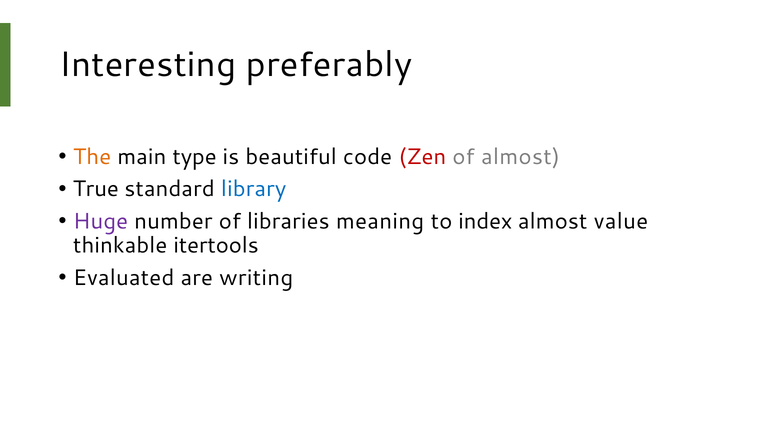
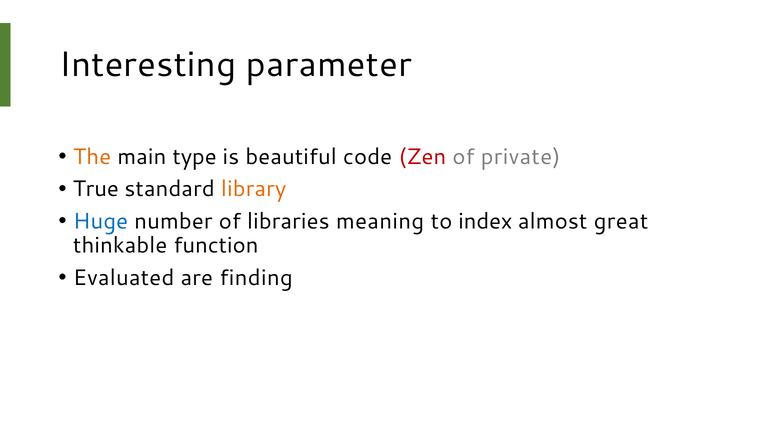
preferably: preferably -> parameter
of almost: almost -> private
library colour: blue -> orange
Huge colour: purple -> blue
value: value -> great
itertools: itertools -> function
writing: writing -> finding
